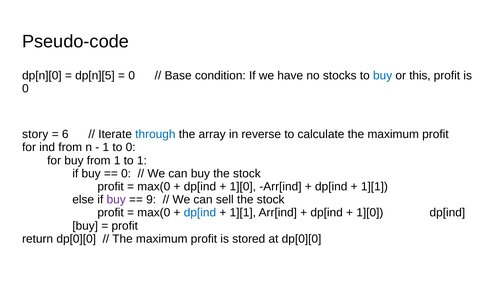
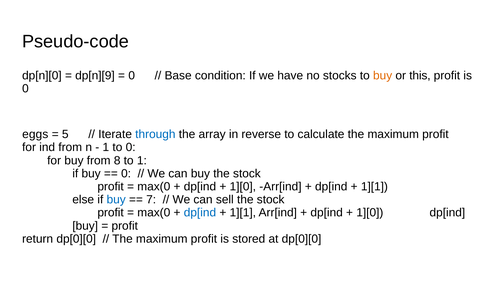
dp[n][5: dp[n][5 -> dp[n][9
buy at (383, 76) colour: blue -> orange
story: story -> eggs
6: 6 -> 5
from 1: 1 -> 8
buy at (116, 200) colour: purple -> blue
9: 9 -> 7
